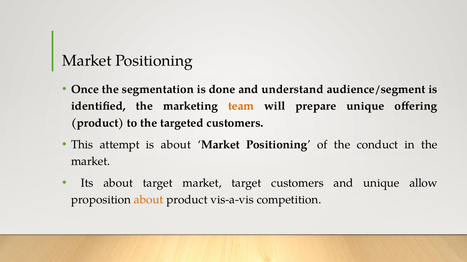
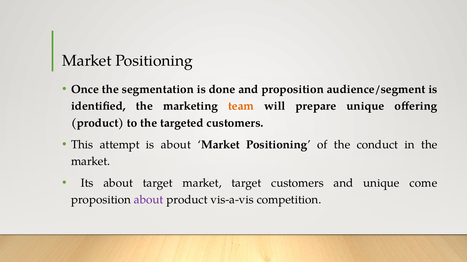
and understand: understand -> proposition
allow: allow -> come
about at (149, 200) colour: orange -> purple
